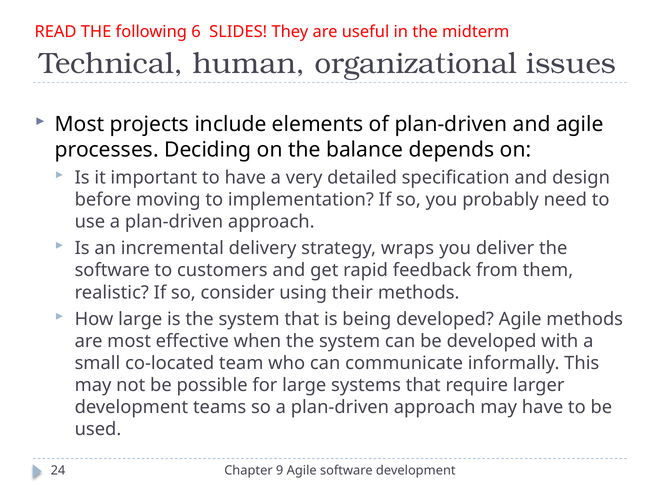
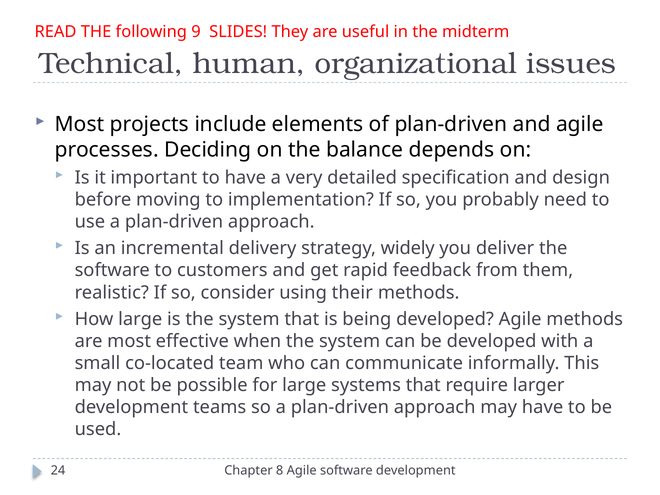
6: 6 -> 9
wraps: wraps -> widely
9: 9 -> 8
